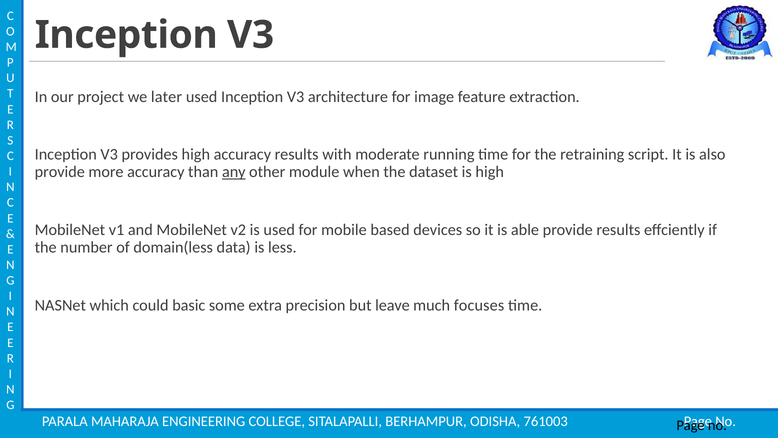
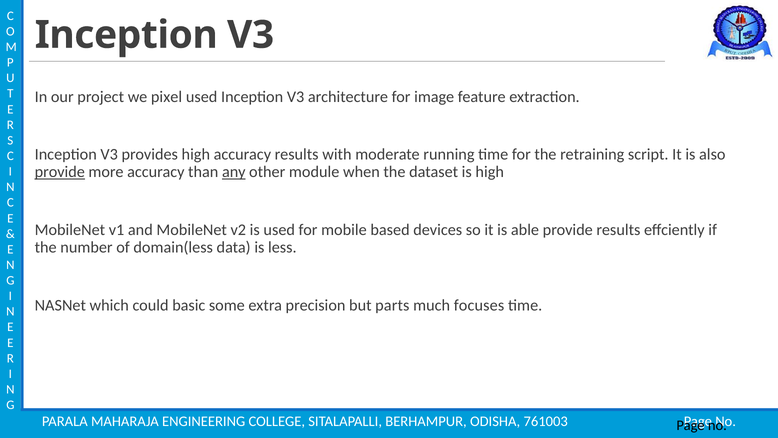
later: later -> pixel
provide at (60, 172) underline: none -> present
leave: leave -> parts
